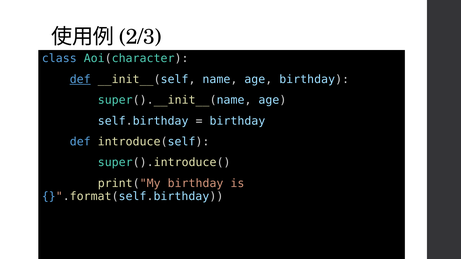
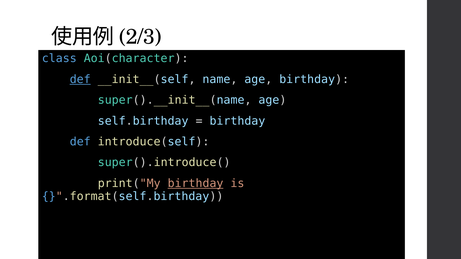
birthday at (196, 184) underline: none -> present
